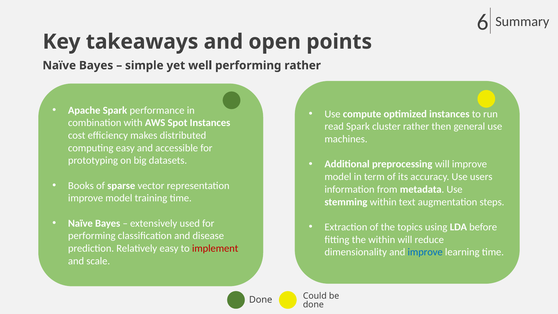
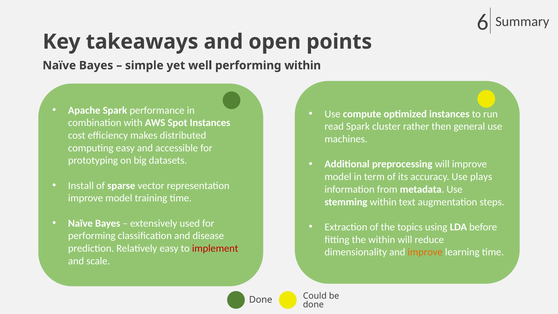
performing rather: rather -> within
users: users -> plays
Books: Books -> Install
improve at (425, 252) colour: blue -> orange
